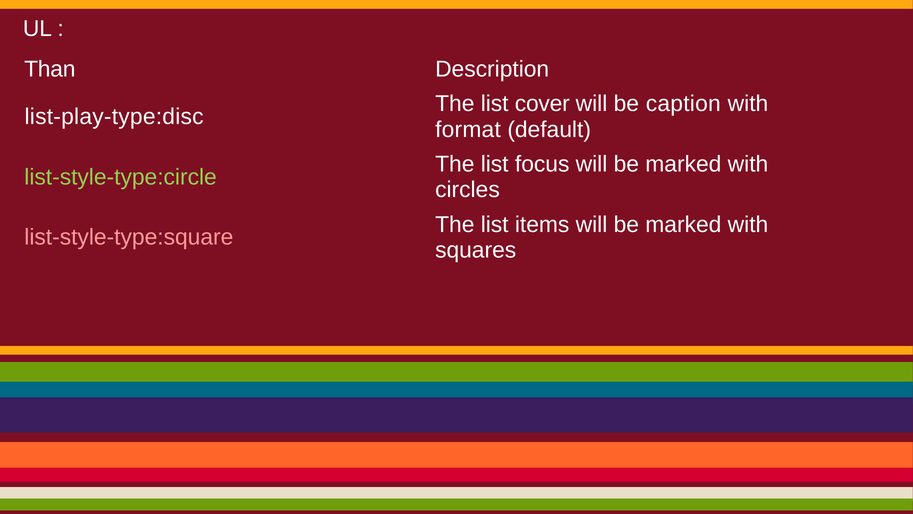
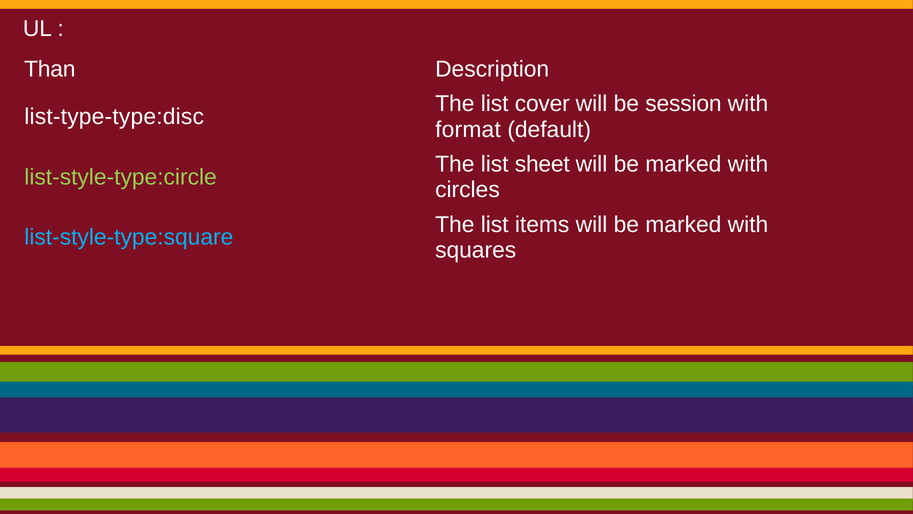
caption: caption -> session
list-play-type:disc: list-play-type:disc -> list-type-type:disc
focus: focus -> sheet
list-style-type:square colour: pink -> light blue
